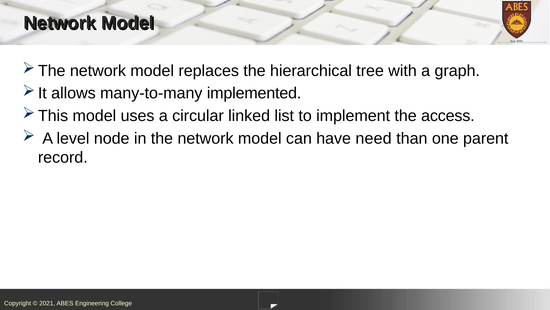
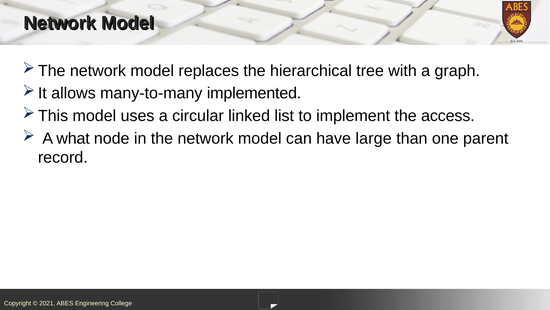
level: level -> what
need: need -> large
